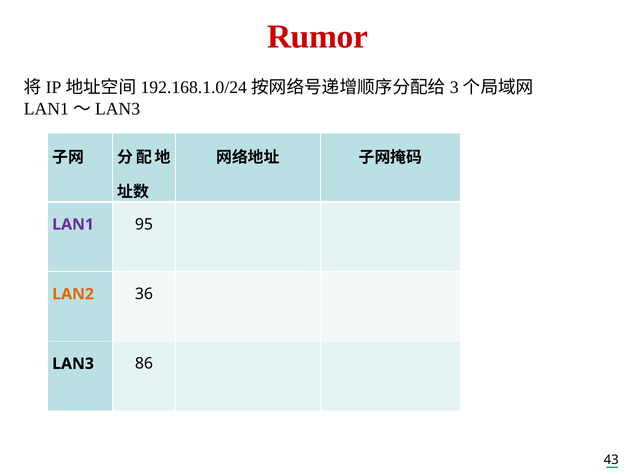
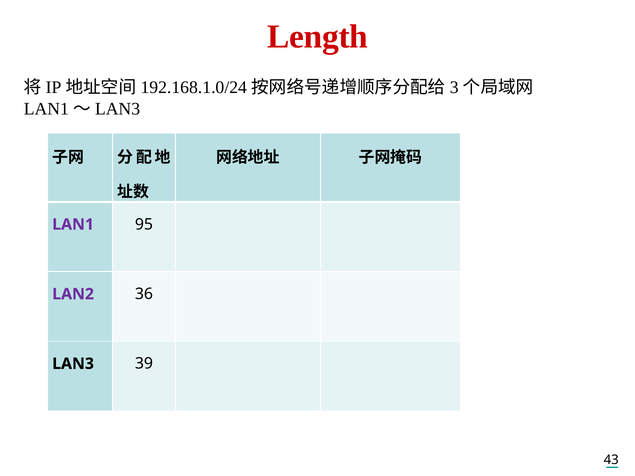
Rumor: Rumor -> Length
LAN2 colour: orange -> purple
86: 86 -> 39
